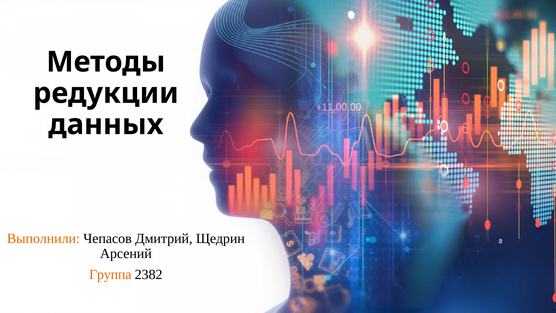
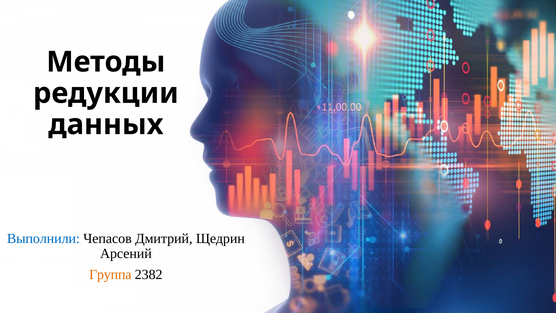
Выполнили colour: orange -> blue
